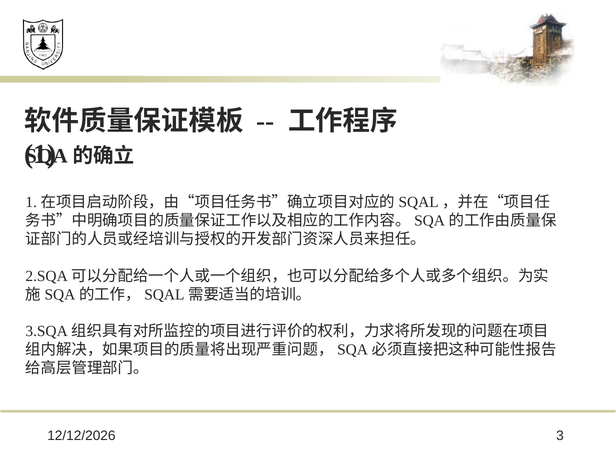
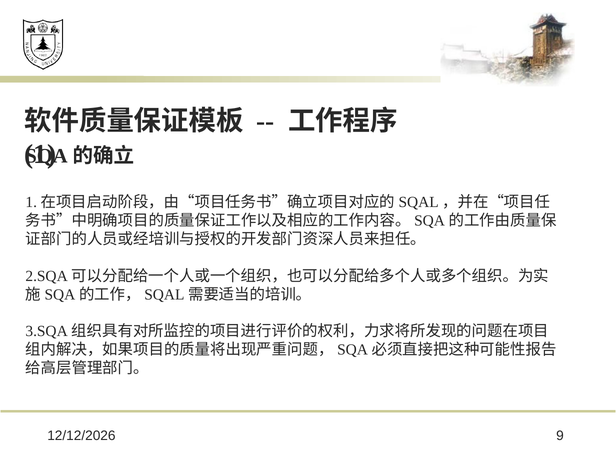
3: 3 -> 9
